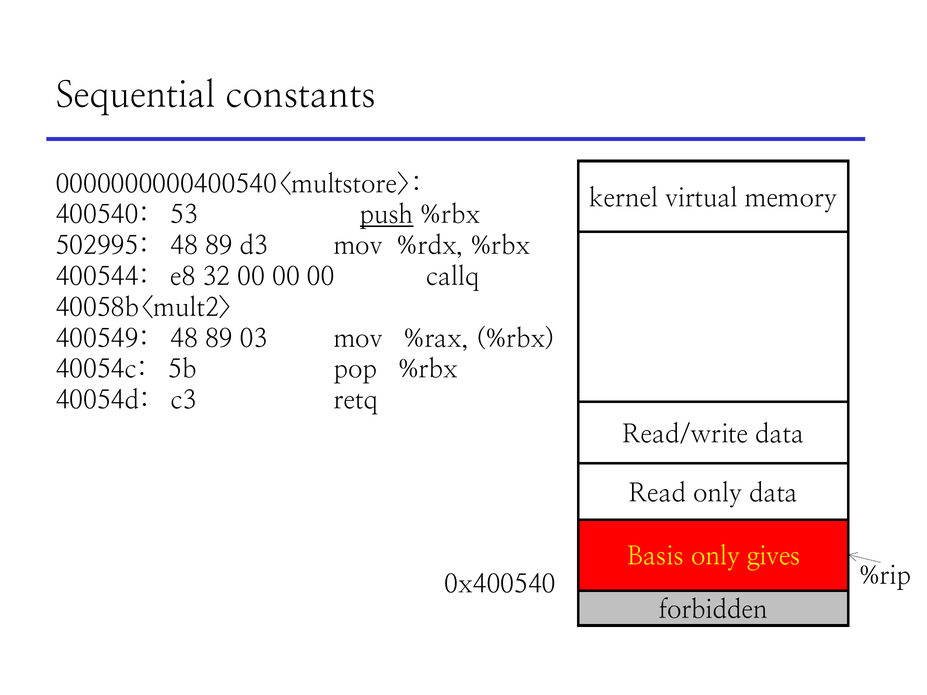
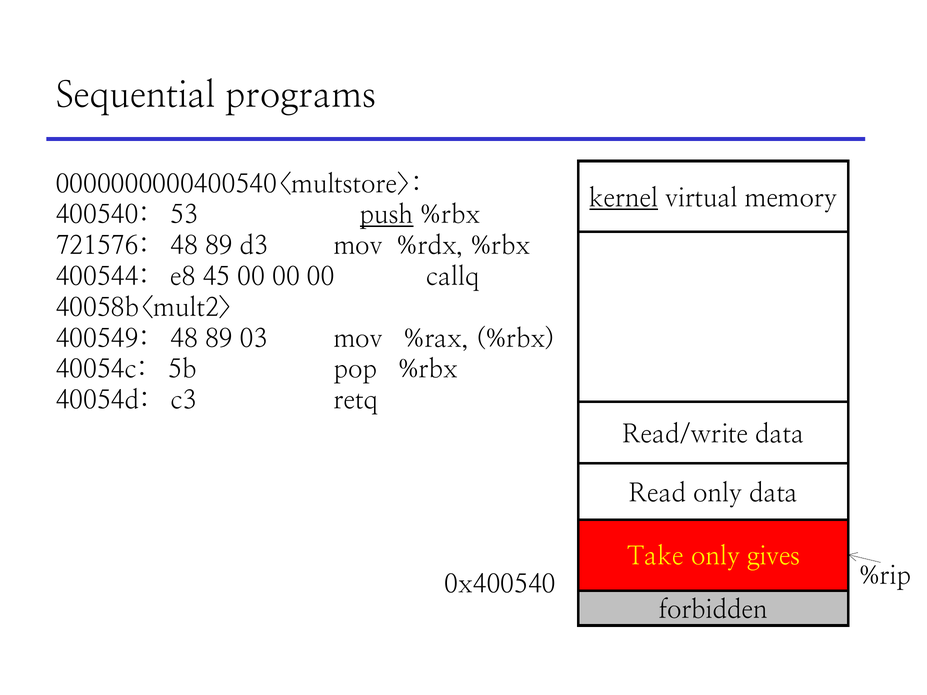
constants: constants -> programs
kernel underline: none -> present
502995: 502995 -> 721576
32: 32 -> 45
Basis: Basis -> Take
